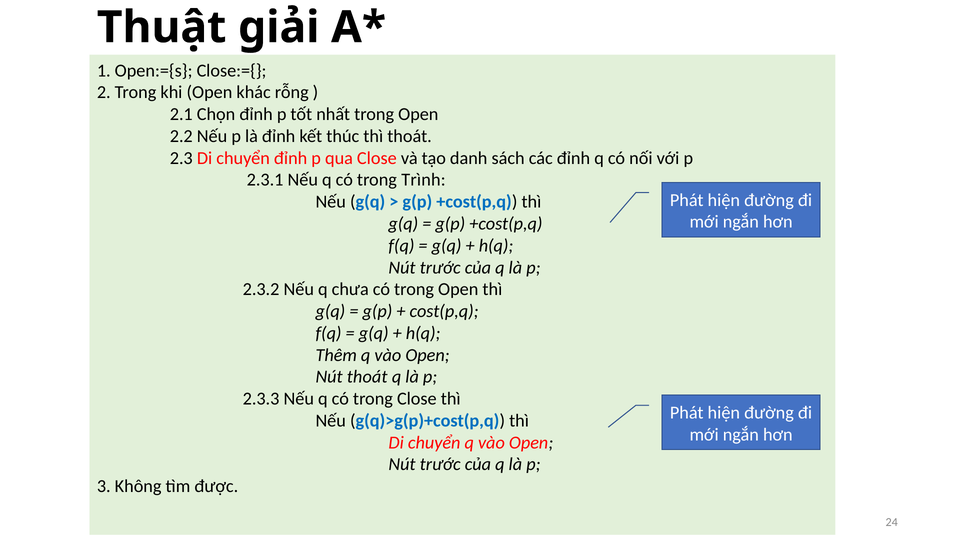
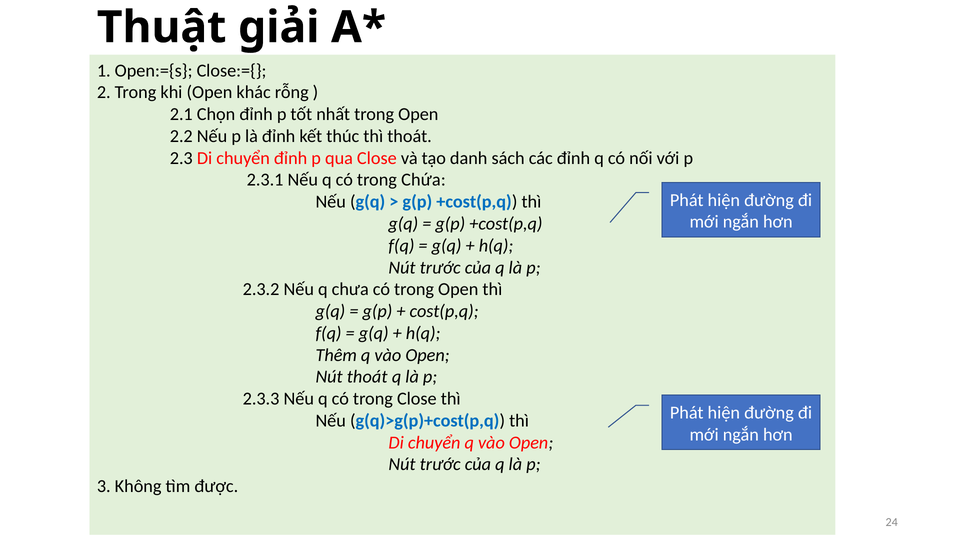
Trình: Trình -> Chứa
